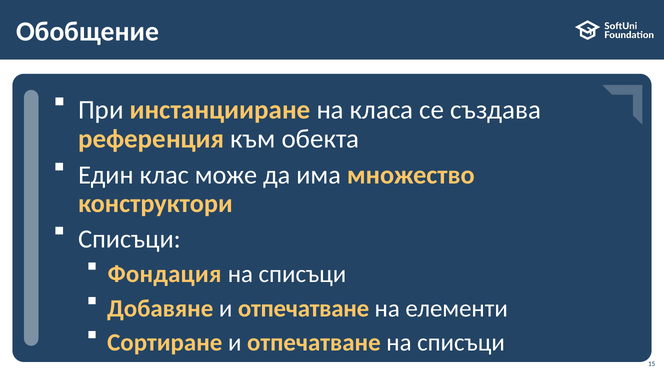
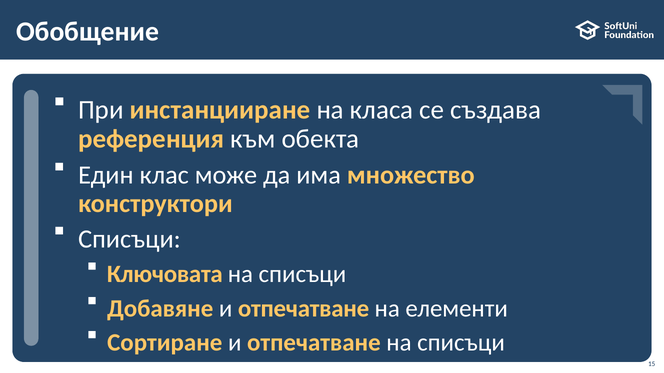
Фондация: Фондация -> Ключовата
